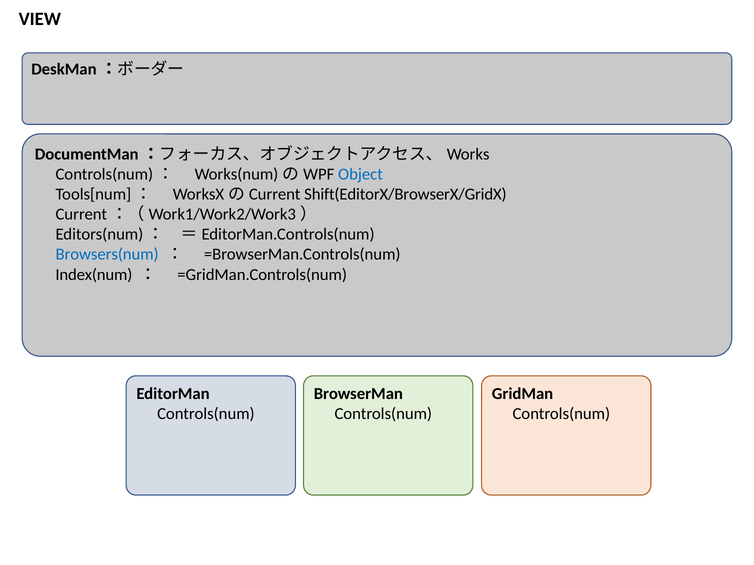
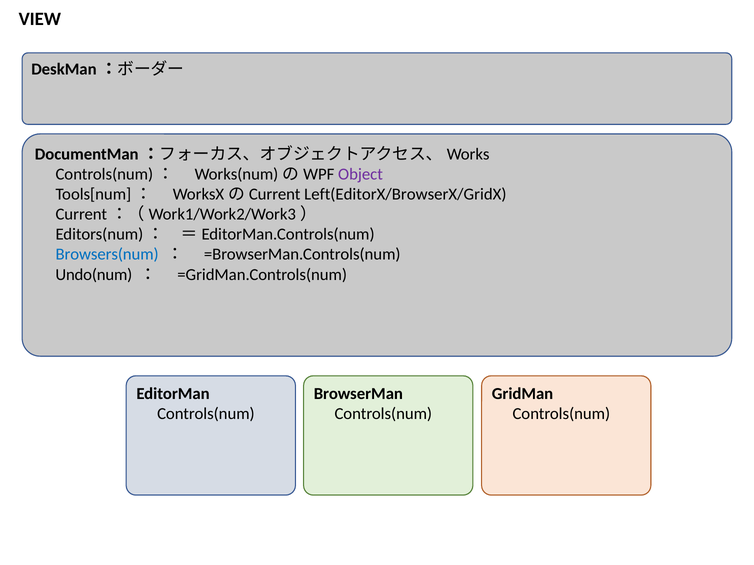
Object colour: blue -> purple
Shift(EditorX/BrowserX/GridX: Shift(EditorX/BrowserX/GridX -> Left(EditorX/BrowserX/GridX
Index(num: Index(num -> Undo(num
